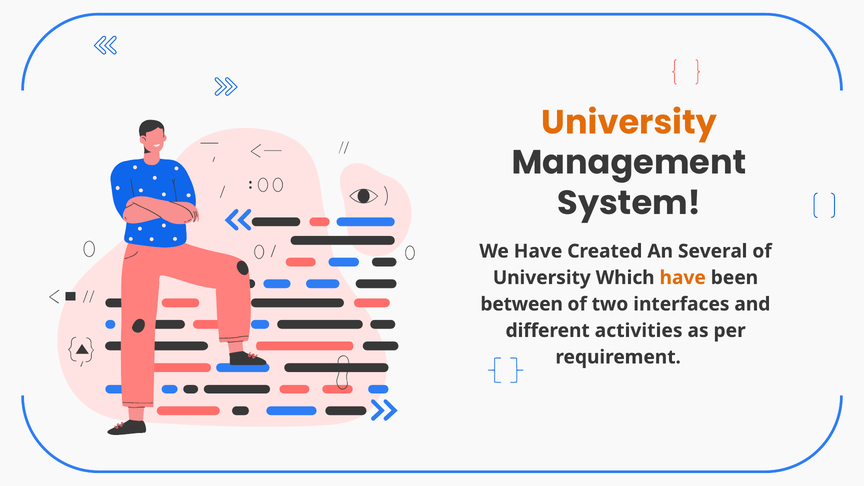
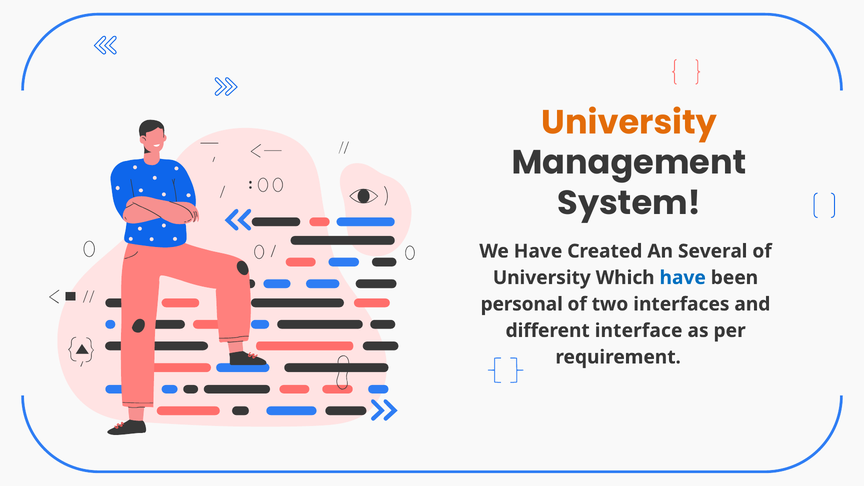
have at (683, 278) colour: orange -> blue
between: between -> personal
activities: activities -> interface
